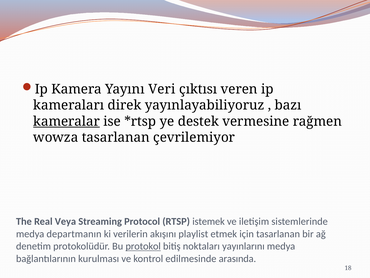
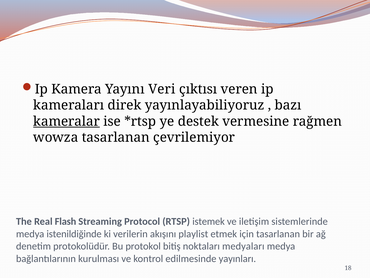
Veya: Veya -> Flash
departmanın: departmanın -> istenildiğinde
protokol underline: present -> none
yayınlarını: yayınlarını -> medyaları
arasında: arasında -> yayınları
